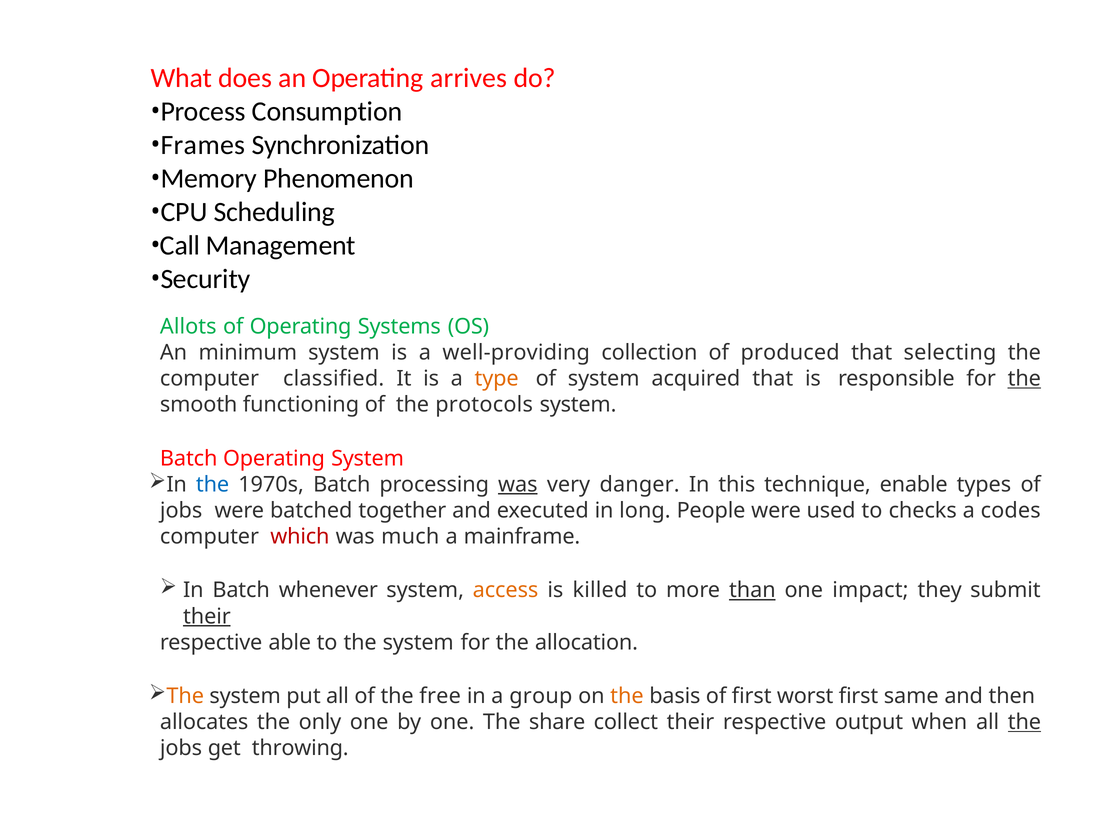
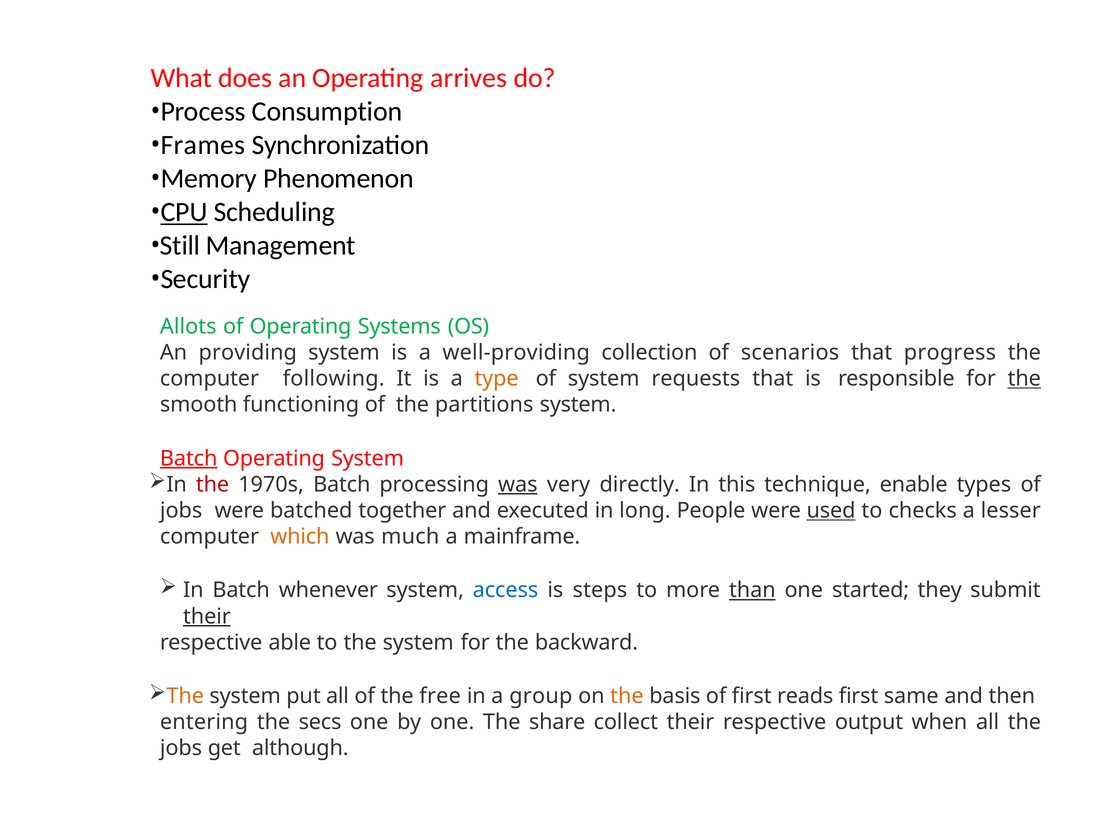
CPU underline: none -> present
Call: Call -> Still
minimum: minimum -> providing
produced: produced -> scenarios
selecting: selecting -> progress
classified: classified -> following
acquired: acquired -> requests
protocols: protocols -> partitions
Batch at (189, 458) underline: none -> present
the at (213, 485) colour: blue -> red
danger: danger -> directly
used underline: none -> present
codes: codes -> lesser
which colour: red -> orange
access colour: orange -> blue
killed: killed -> steps
impact: impact -> started
allocation: allocation -> backward
worst: worst -> reads
allocates: allocates -> entering
only: only -> secs
the at (1024, 722) underline: present -> none
throwing: throwing -> although
